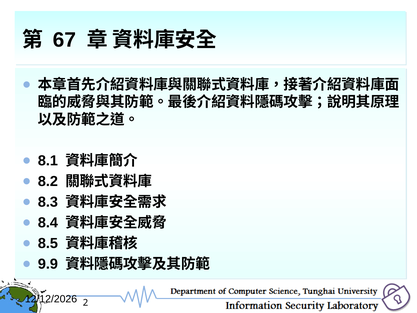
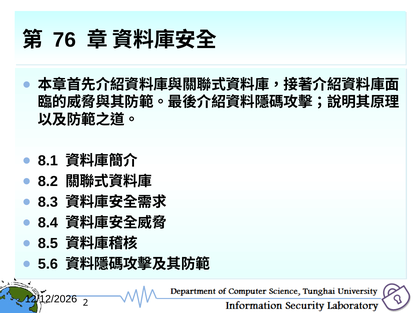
67: 67 -> 76
9.9: 9.9 -> 5.6
